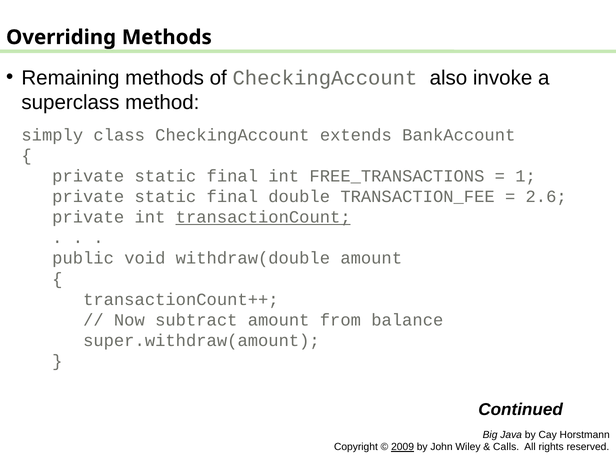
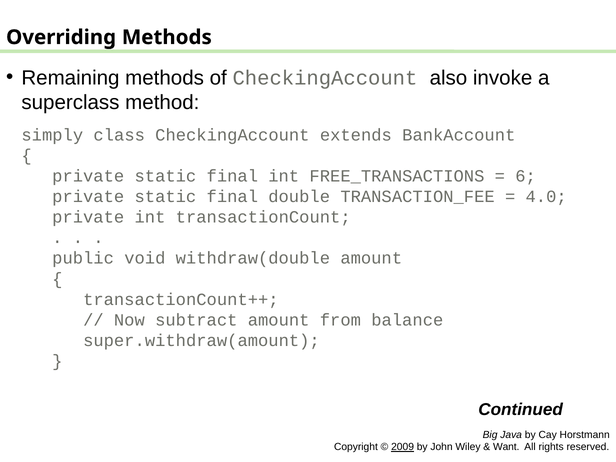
1: 1 -> 6
2.6: 2.6 -> 4.0
transactionCount underline: present -> none
Calls: Calls -> Want
